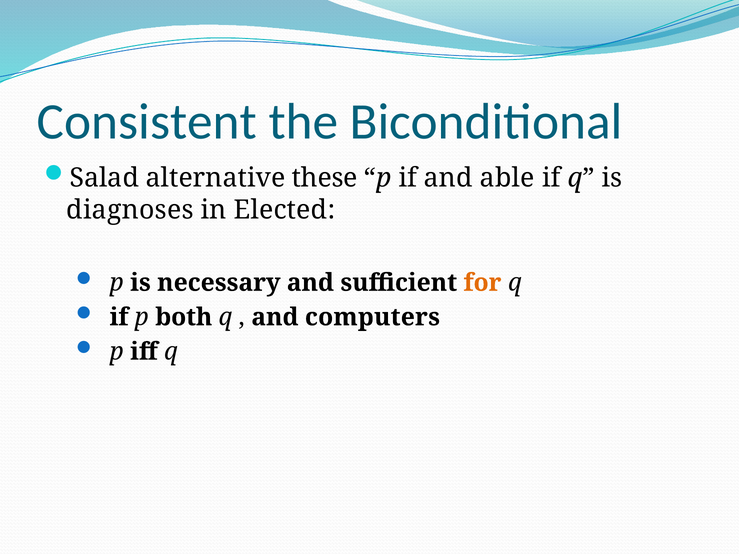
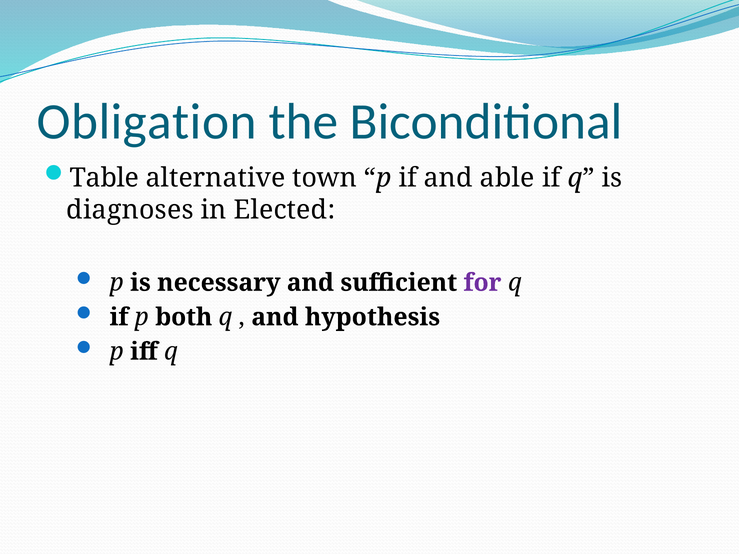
Consistent: Consistent -> Obligation
Salad: Salad -> Table
these: these -> town
for colour: orange -> purple
computers: computers -> hypothesis
